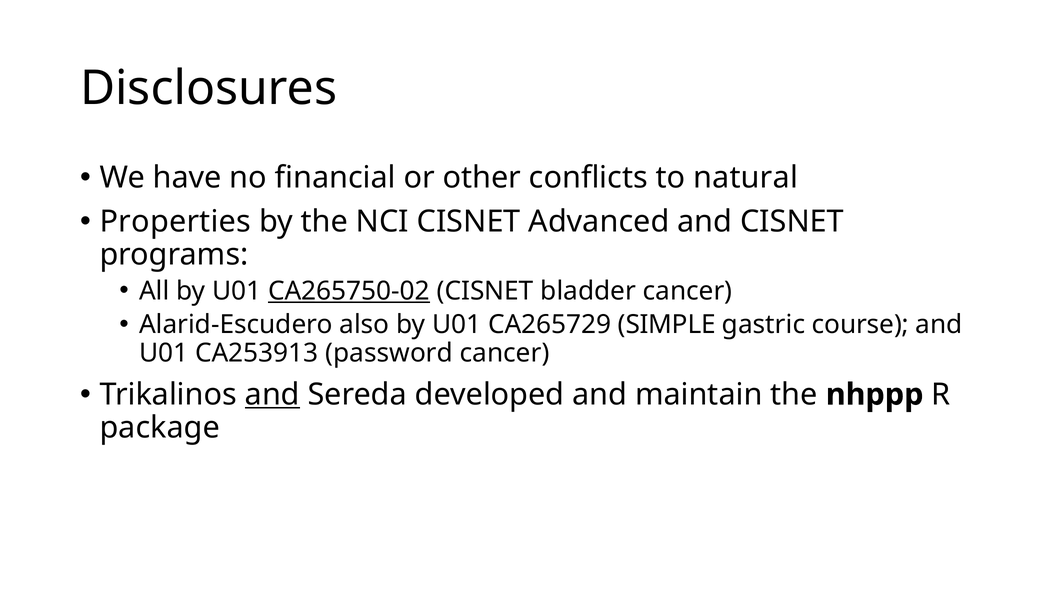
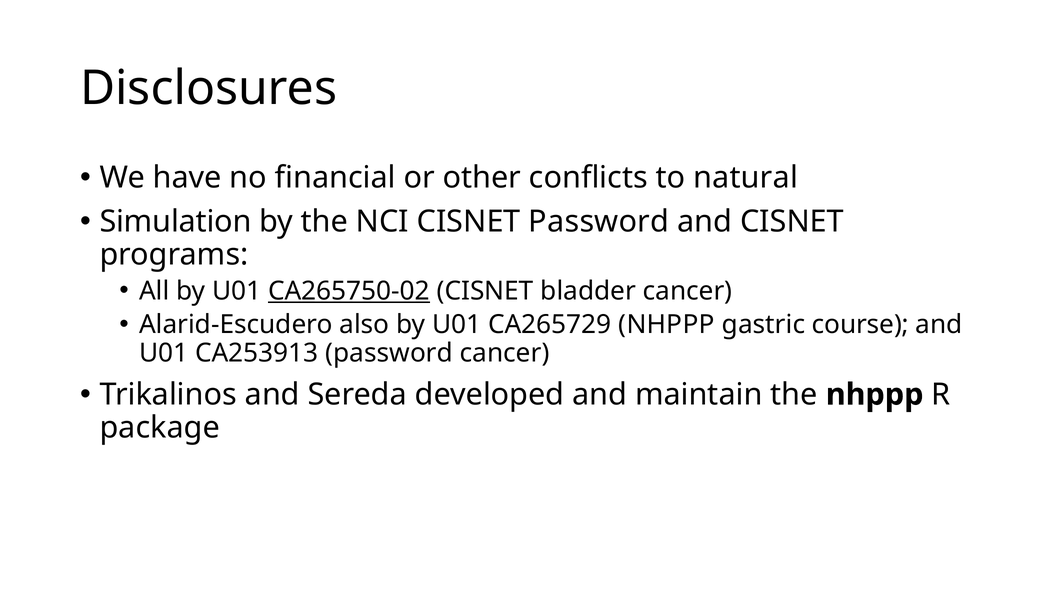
Properties: Properties -> Simulation
CISNET Advanced: Advanced -> Password
CA265729 SIMPLE: SIMPLE -> NHPPP
and at (272, 394) underline: present -> none
